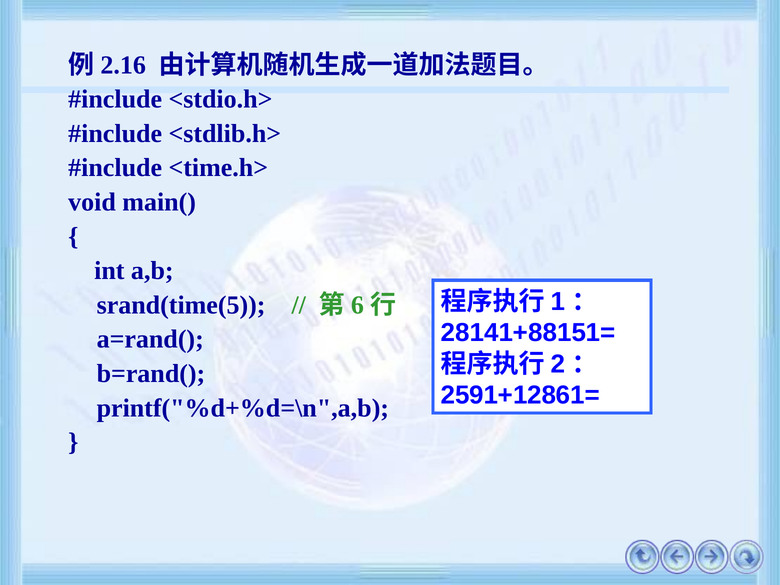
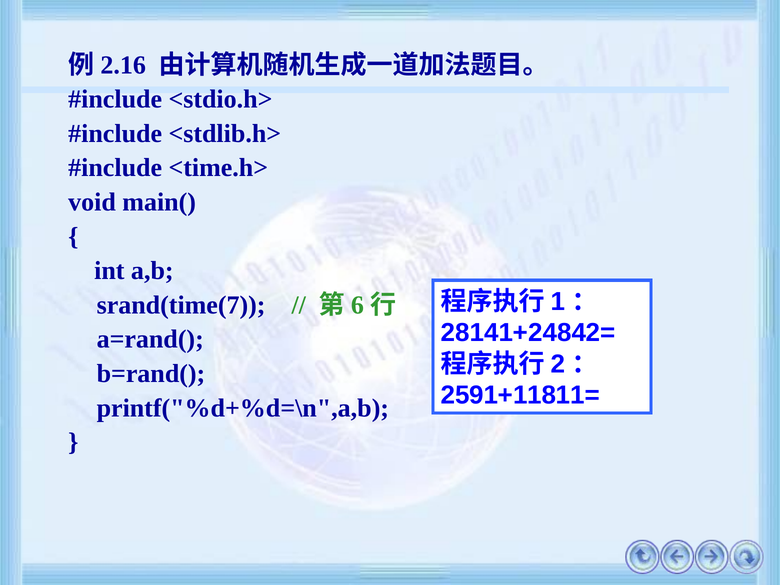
srand(time(5: srand(time(5 -> srand(time(7
28141+88151=: 28141+88151= -> 28141+24842=
2591+12861=: 2591+12861= -> 2591+11811=
